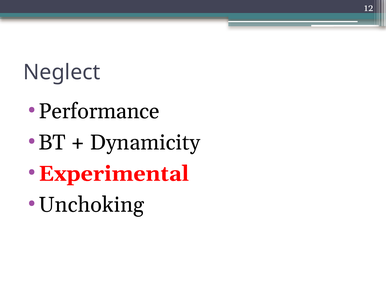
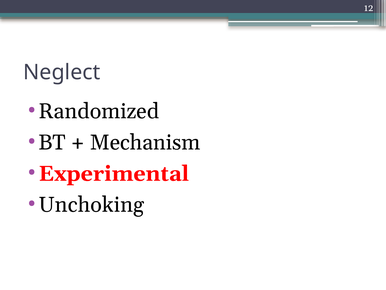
Performance: Performance -> Randomized
Dynamicity: Dynamicity -> Mechanism
